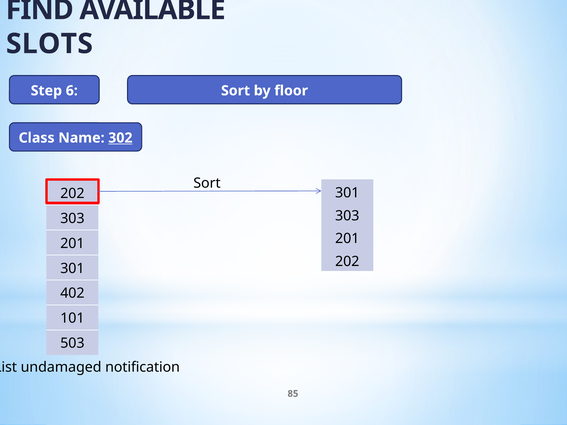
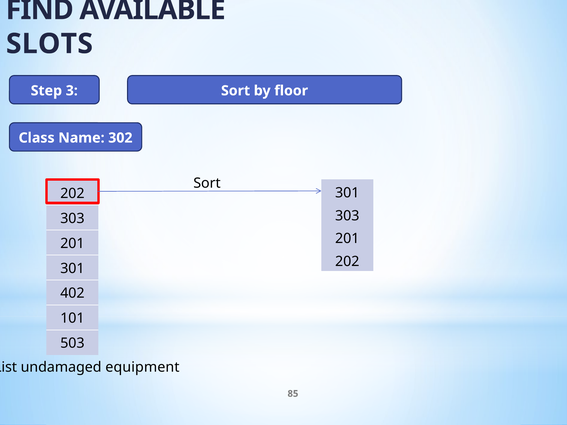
6: 6 -> 3
302 underline: present -> none
notification: notification -> equipment
